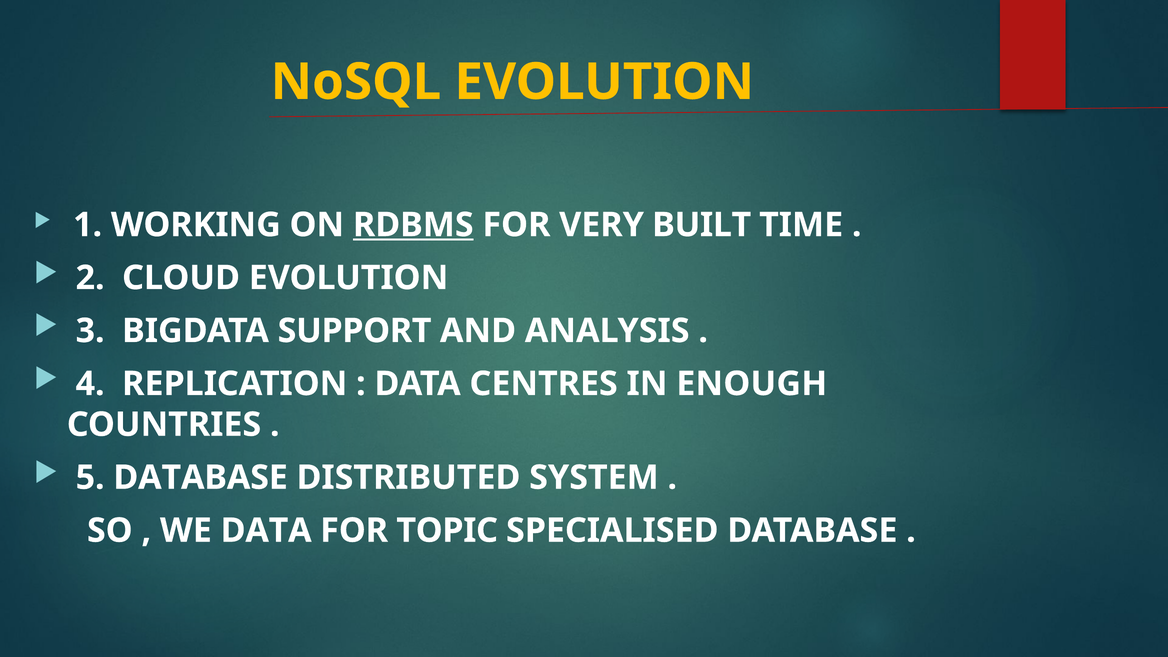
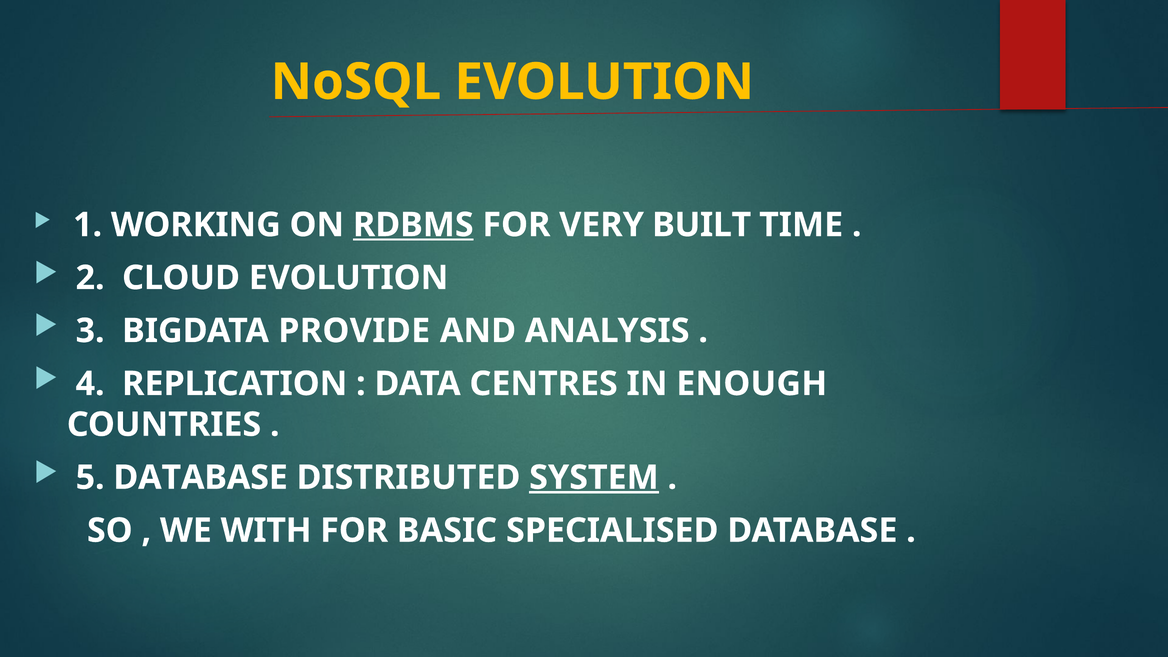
SUPPORT: SUPPORT -> PROVIDE
SYSTEM underline: none -> present
WE DATA: DATA -> WITH
TOPIC: TOPIC -> BASIC
